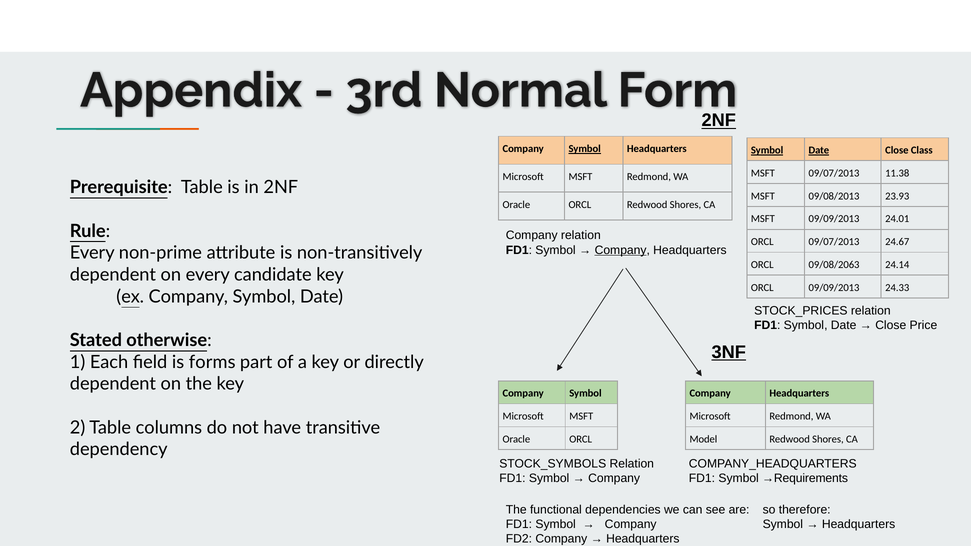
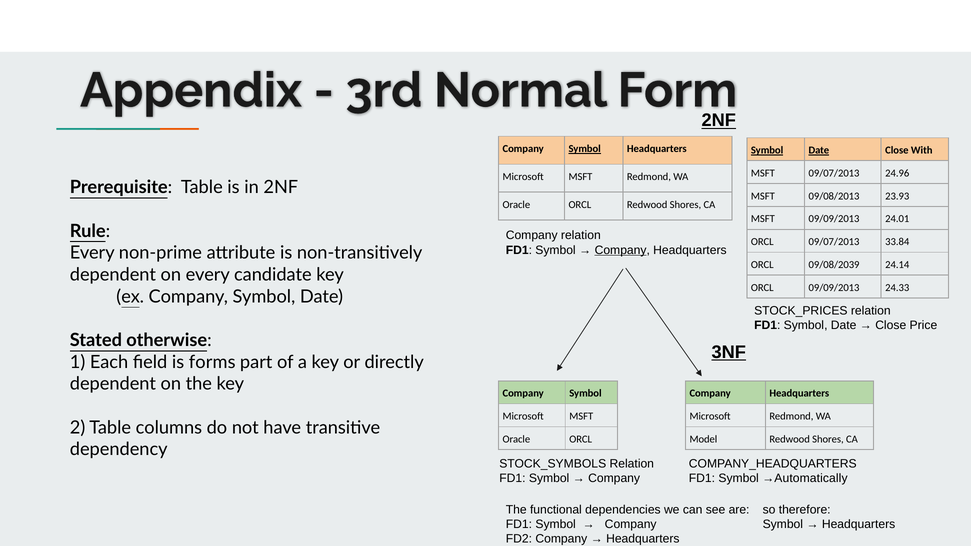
Class: Class -> With
11.38: 11.38 -> 24.96
24.67: 24.67 -> 33.84
09/08/2063: 09/08/2063 -> 09/08/2039
→Requirements: →Requirements -> →Automatically
